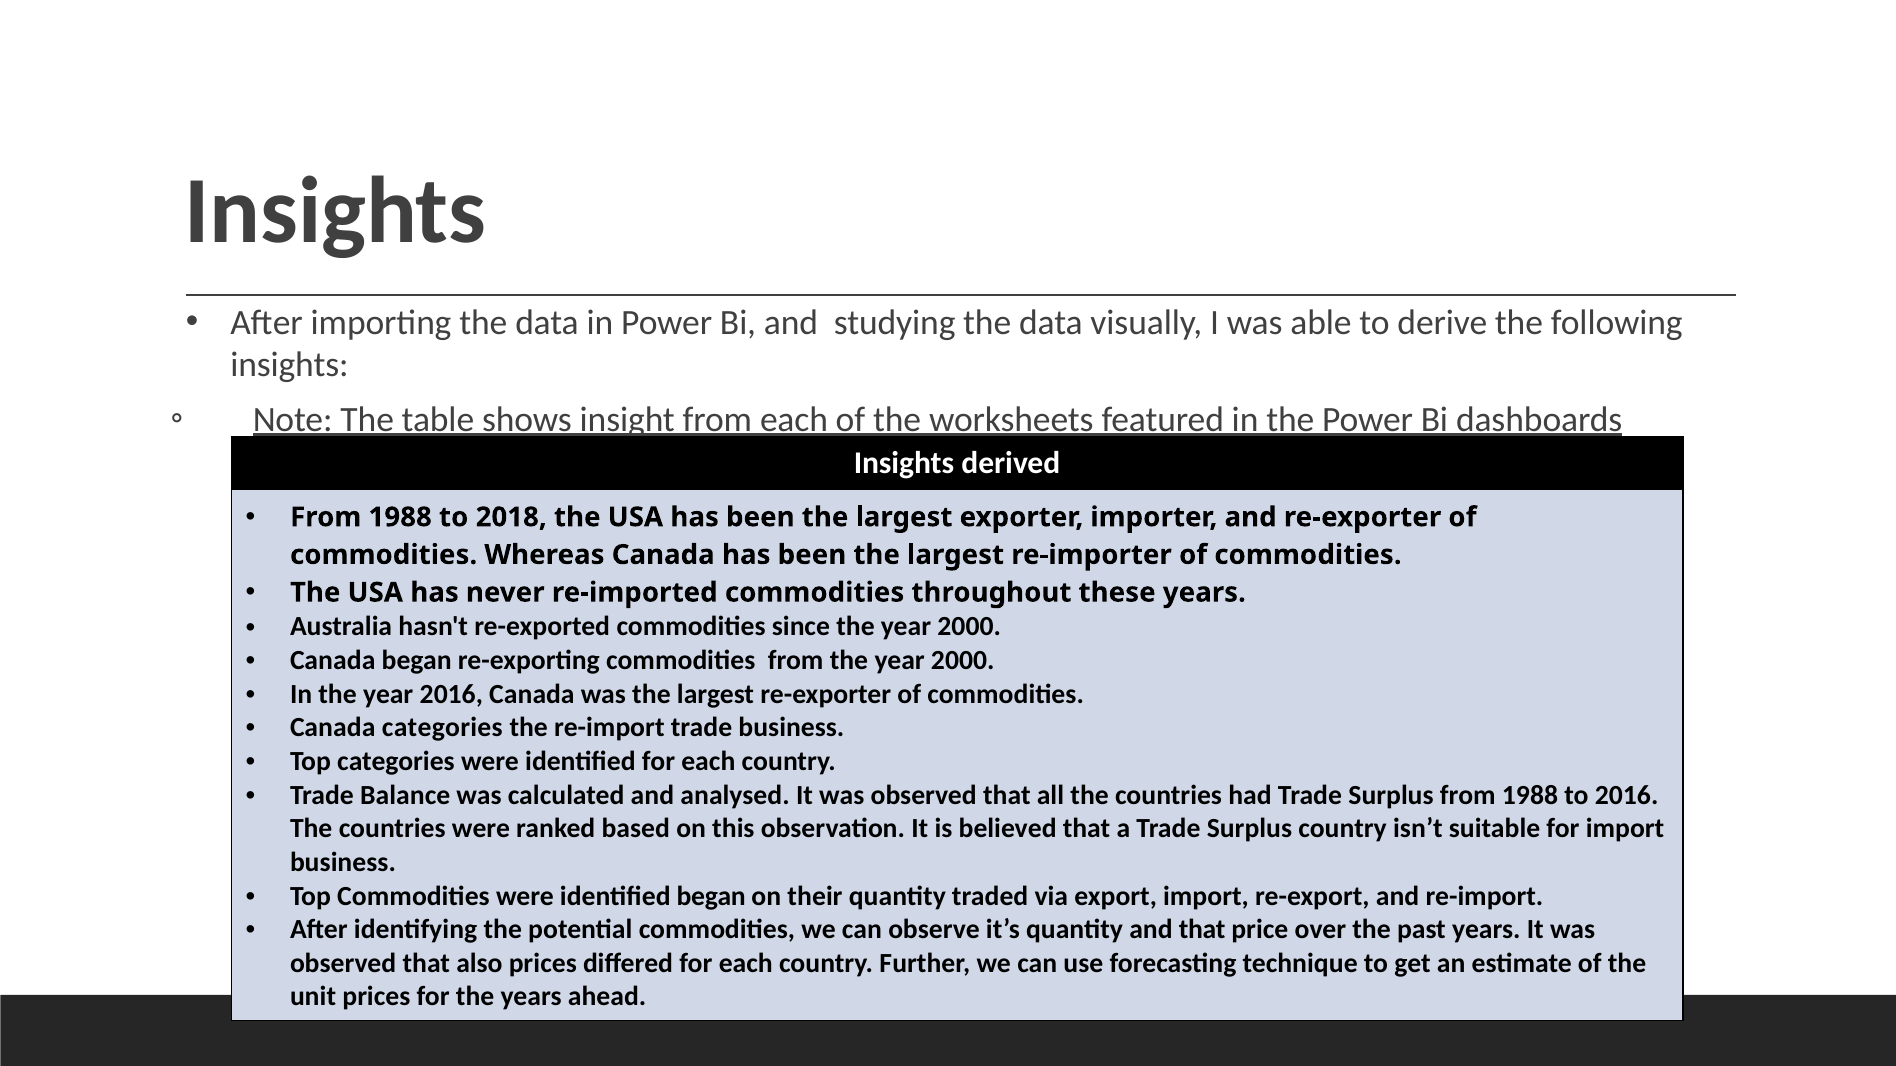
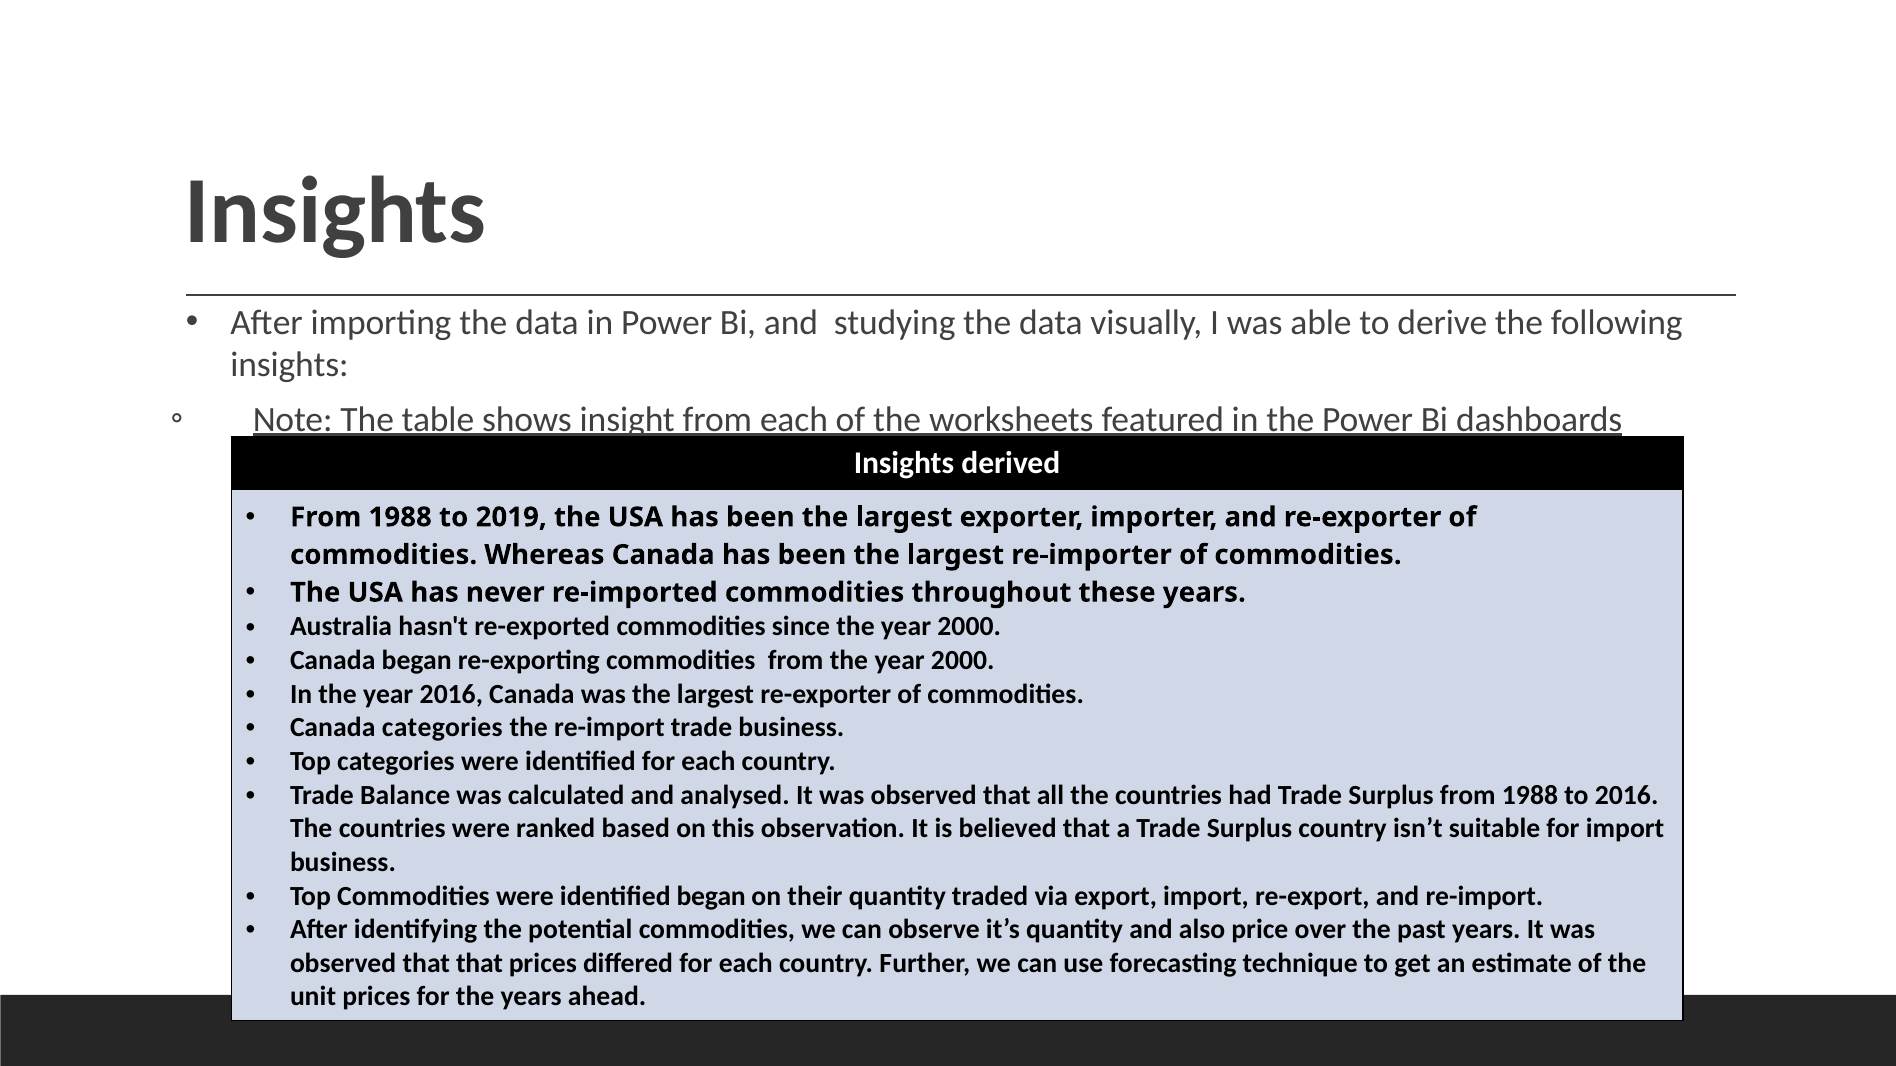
2018: 2018 -> 2019
and that: that -> also
that also: also -> that
